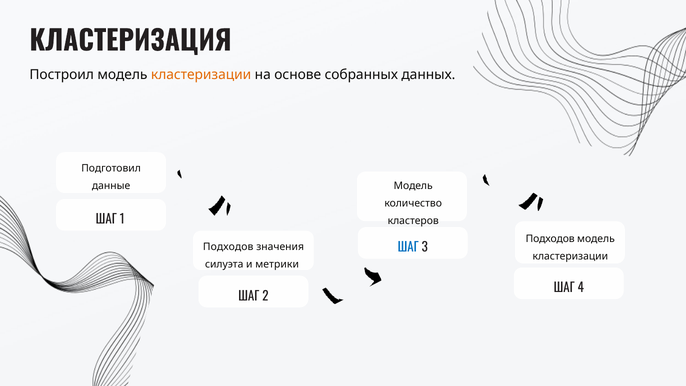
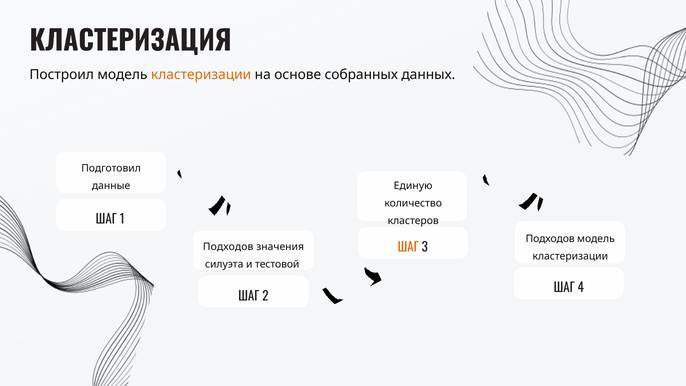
Модель at (413, 186): Модель -> Единую
ШАГ at (408, 248) colour: blue -> orange
метрики: метрики -> тестовой
